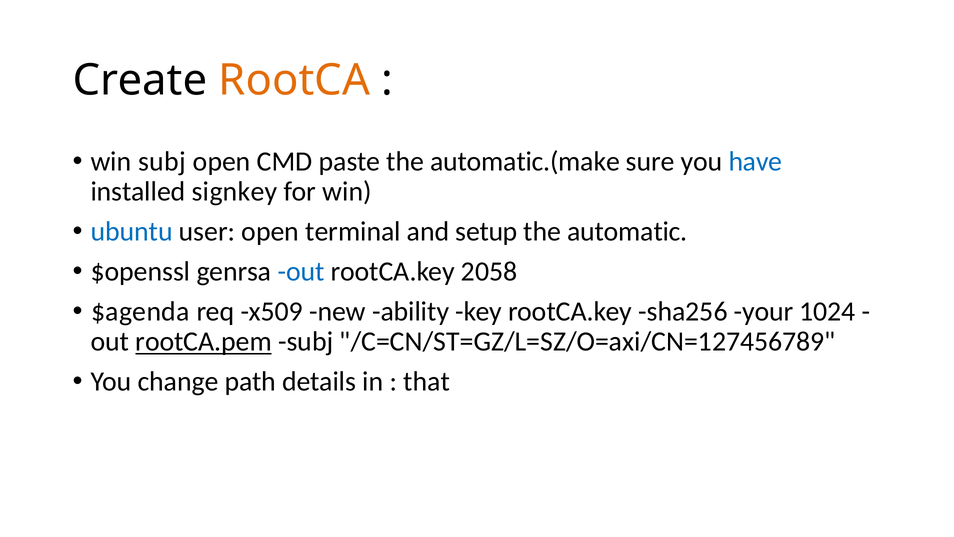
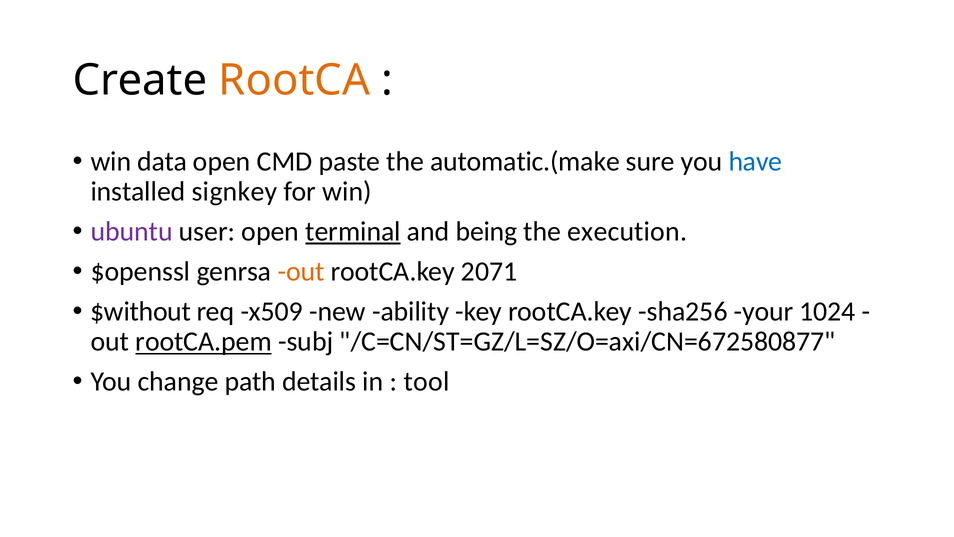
win subj: subj -> data
ubuntu colour: blue -> purple
terminal underline: none -> present
setup: setup -> being
automatic: automatic -> execution
out at (301, 271) colour: blue -> orange
2058: 2058 -> 2071
$agenda: $agenda -> $without
/C=CN/ST=GZ/L=SZ/O=axi/CN=127456789: /C=CN/ST=GZ/L=SZ/O=axi/CN=127456789 -> /C=CN/ST=GZ/L=SZ/O=axi/CN=672580877
that: that -> tool
